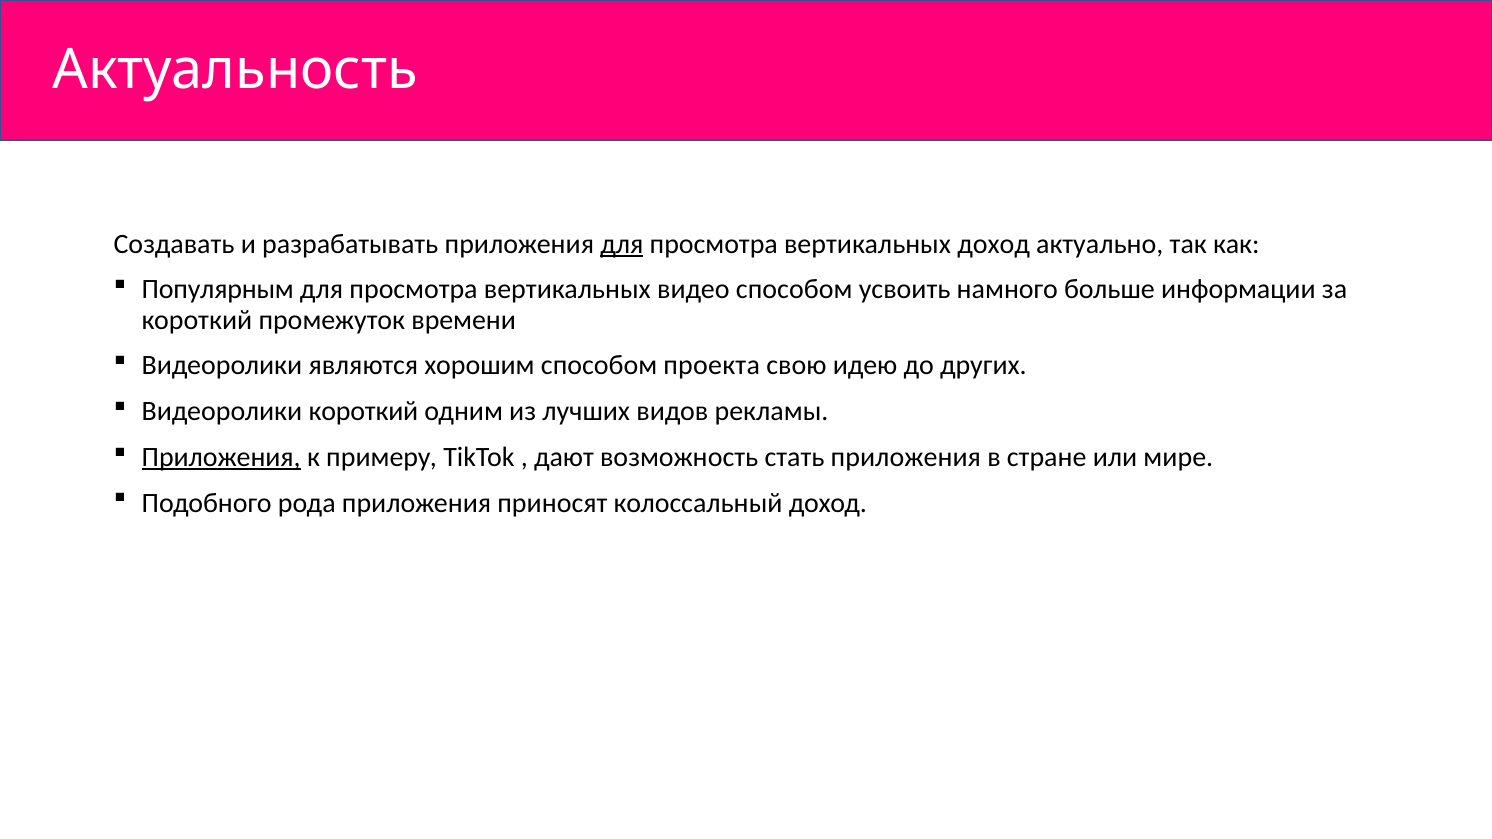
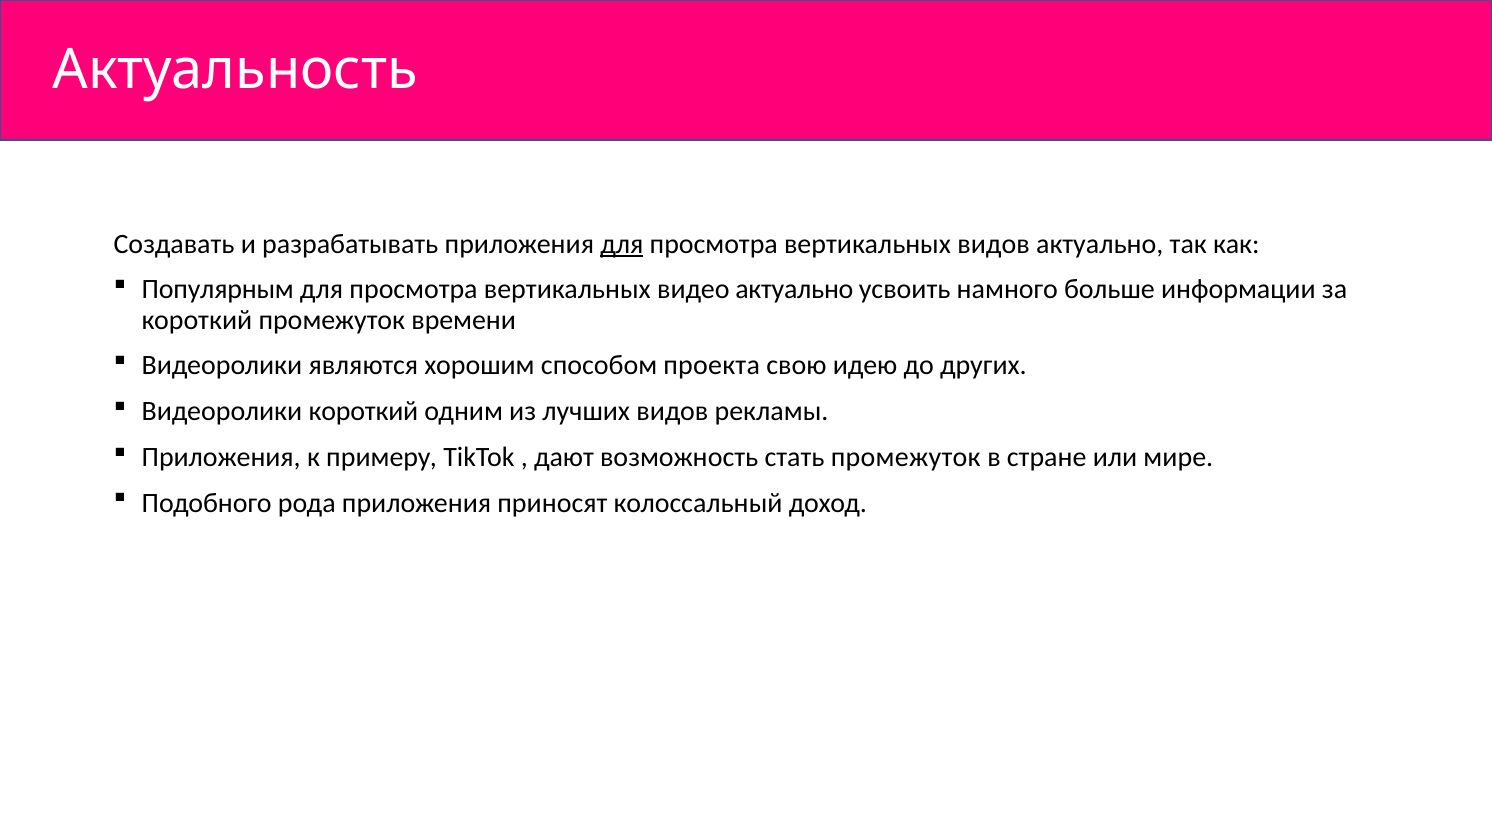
вертикальных доход: доход -> видов
видео способом: способом -> актуально
Приложения at (221, 457) underline: present -> none
стать приложения: приложения -> промежуток
